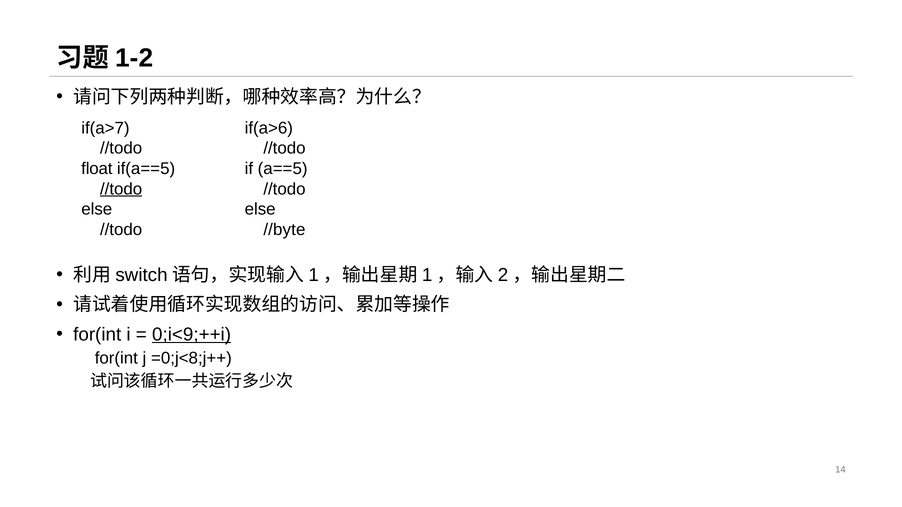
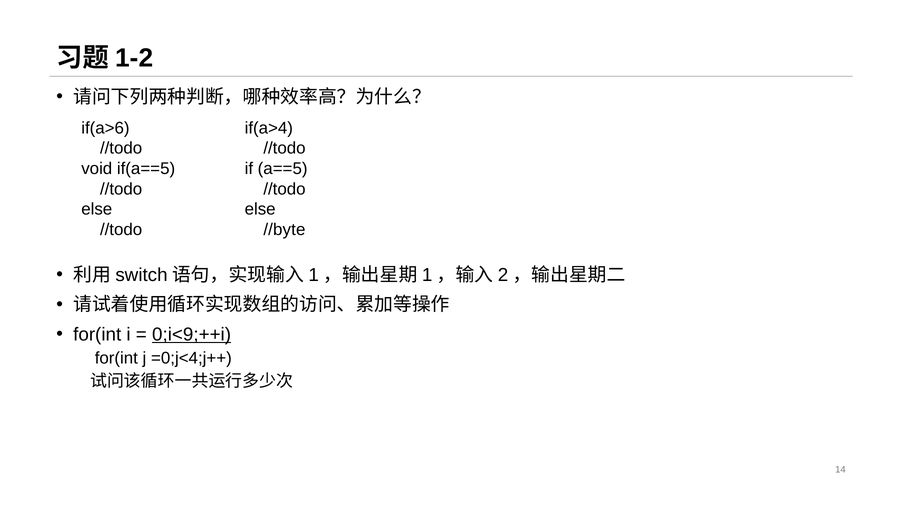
if(a>7: if(a>7 -> if(a>6
if(a>6: if(a>6 -> if(a>4
float: float -> void
//todo at (121, 189) underline: present -> none
=0;j<8;j++: =0;j<8;j++ -> =0;j<4;j++
